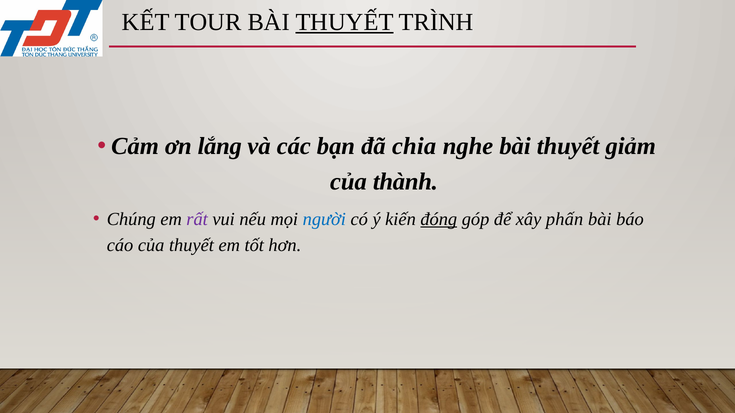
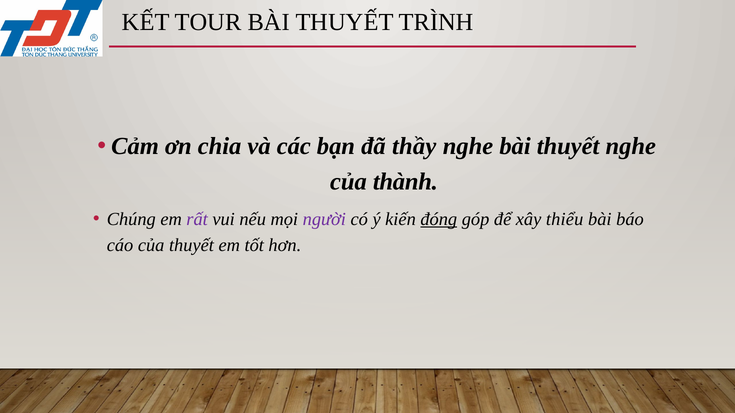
THUYẾT at (345, 22) underline: present -> none
lắng: lắng -> chia
chia: chia -> thầy
thuyết giảm: giảm -> nghe
người colour: blue -> purple
phấn: phấn -> thiểu
